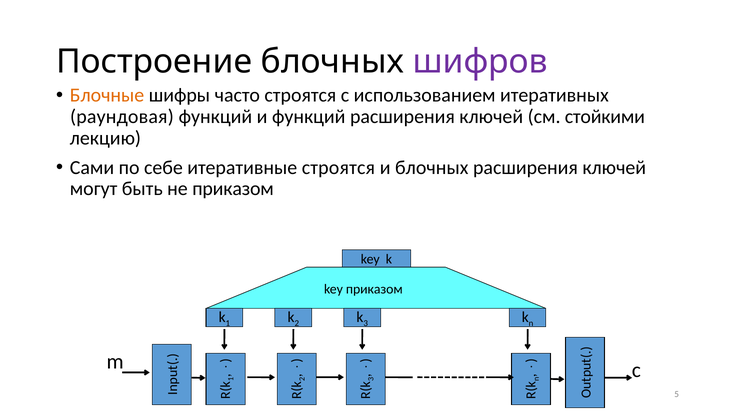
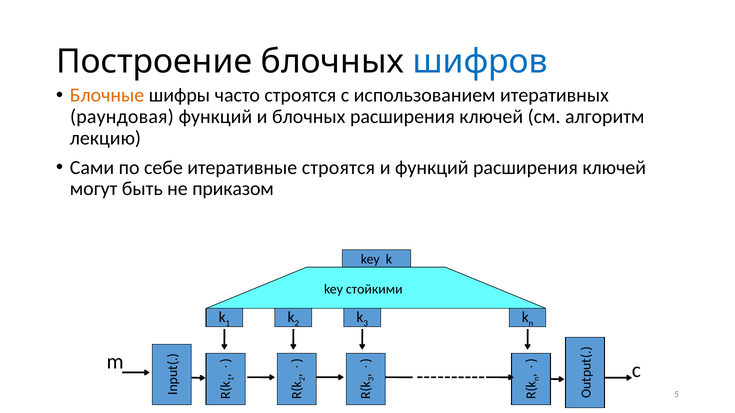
шифров colour: purple -> blue
и функций: функций -> блочных
стойкими: стойкими -> алгоритм
и блочных: блочных -> функций
key приказом: приказом -> стойкими
